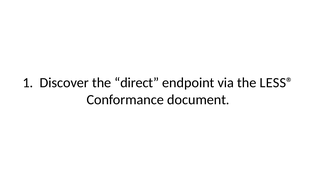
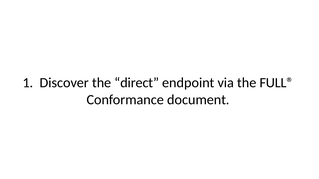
LESS®: LESS® -> FULL®
